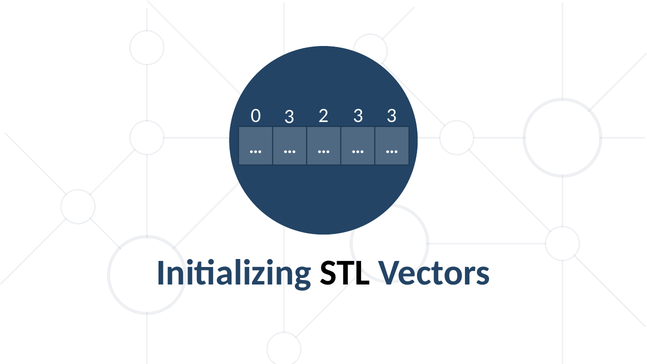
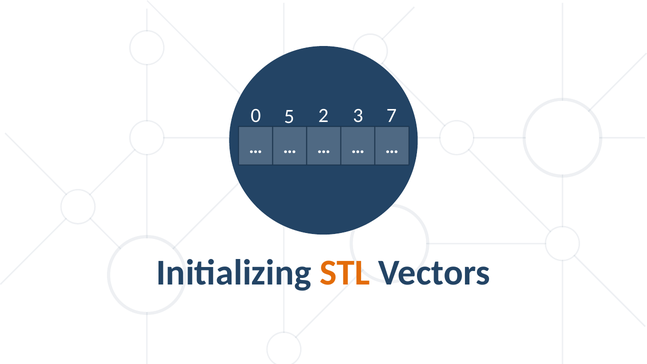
0 3: 3 -> 5
3 3: 3 -> 7
STL colour: black -> orange
